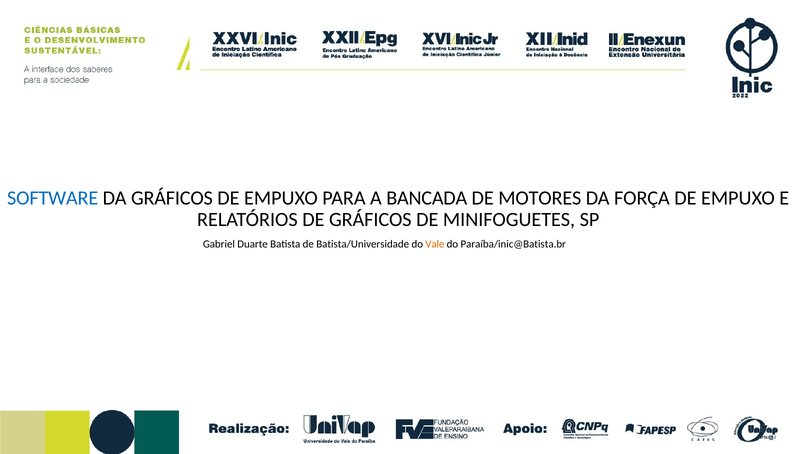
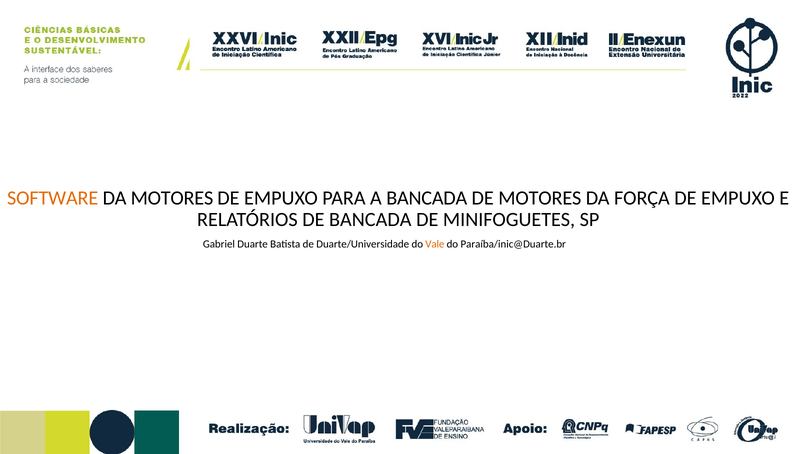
SOFTWARE colour: blue -> orange
DA GRÁFICOS: GRÁFICOS -> MOTORES
DE GRÁFICOS: GRÁFICOS -> BANCADA
Batista/Universidade: Batista/Universidade -> Duarte/Universidade
Paraíba/inic@Batista.br: Paraíba/inic@Batista.br -> Paraíba/inic@Duarte.br
